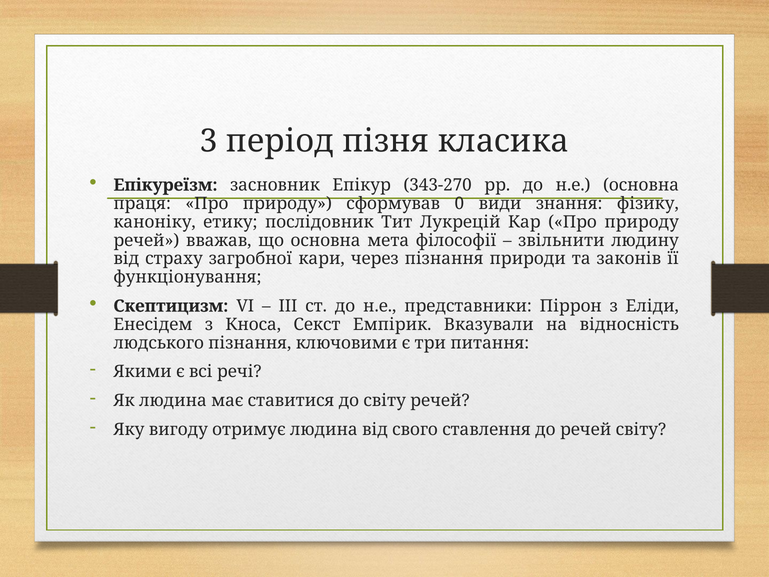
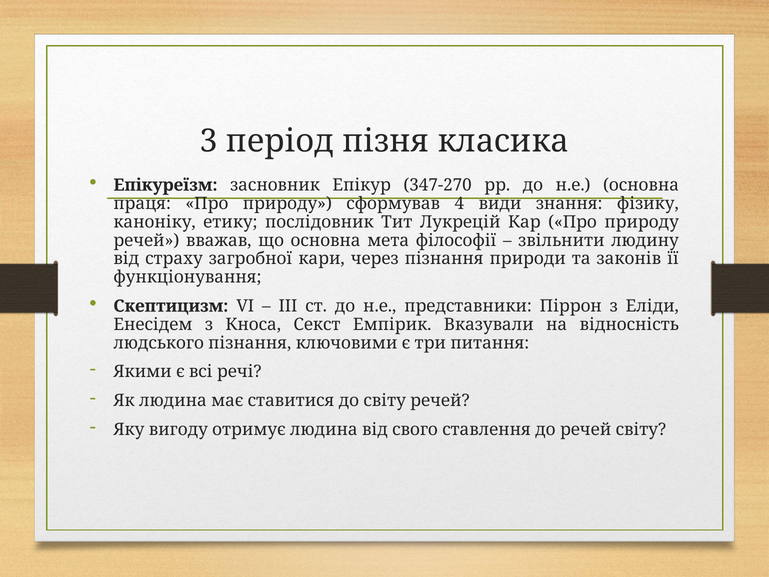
343-270: 343-270 -> 347-270
0: 0 -> 4
